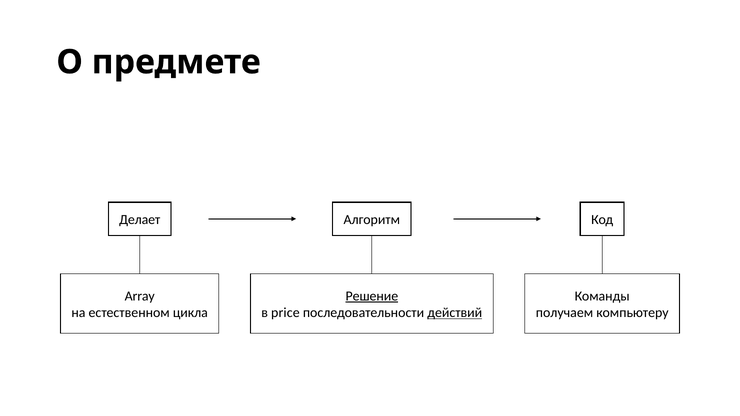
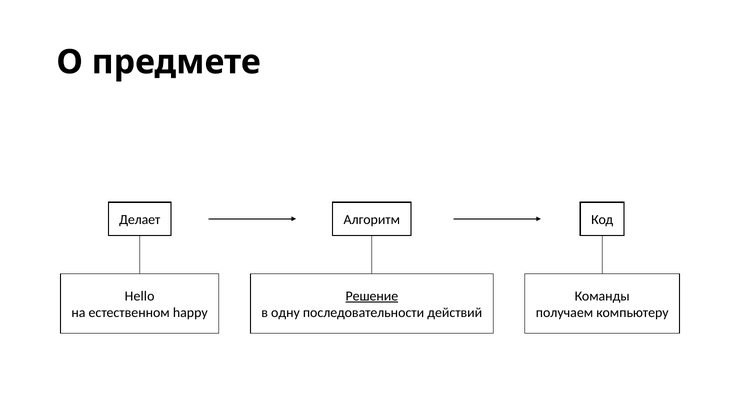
Array: Array -> Hello
цикла: цикла -> happy
price: price -> одну
действий underline: present -> none
